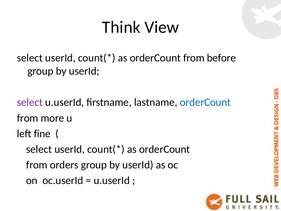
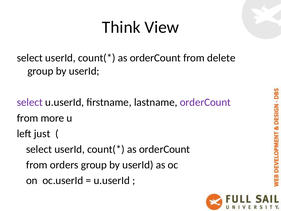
before: before -> delete
orderCount at (205, 102) colour: blue -> purple
fine: fine -> just
